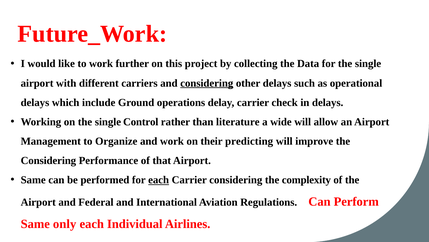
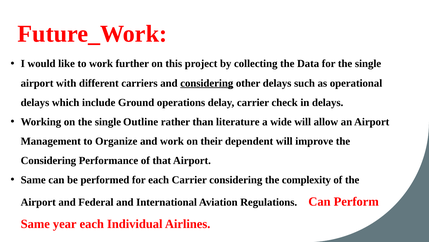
Control: Control -> Outline
predicting: predicting -> dependent
each at (159, 179) underline: present -> none
only: only -> year
